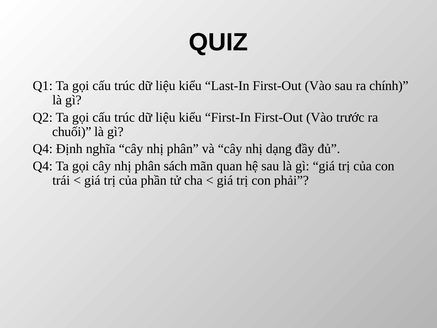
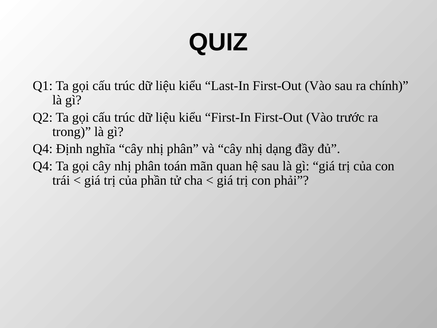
chuối: chuối -> trong
sách: sách -> toán
